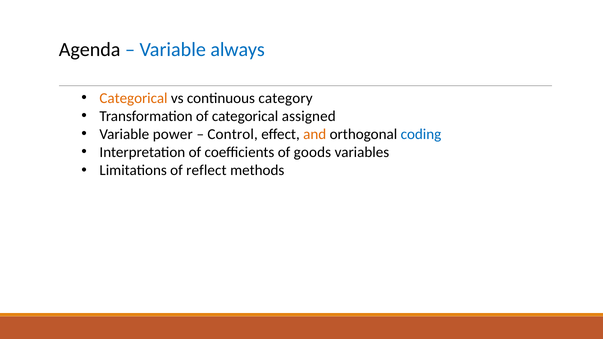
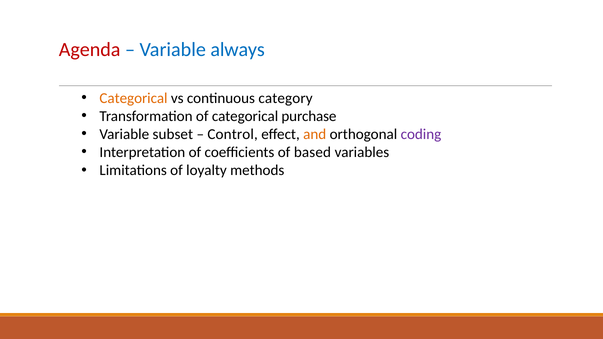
Agenda colour: black -> red
assigned: assigned -> purchase
power: power -> subset
coding colour: blue -> purple
goods: goods -> based
reflect: reflect -> loyalty
